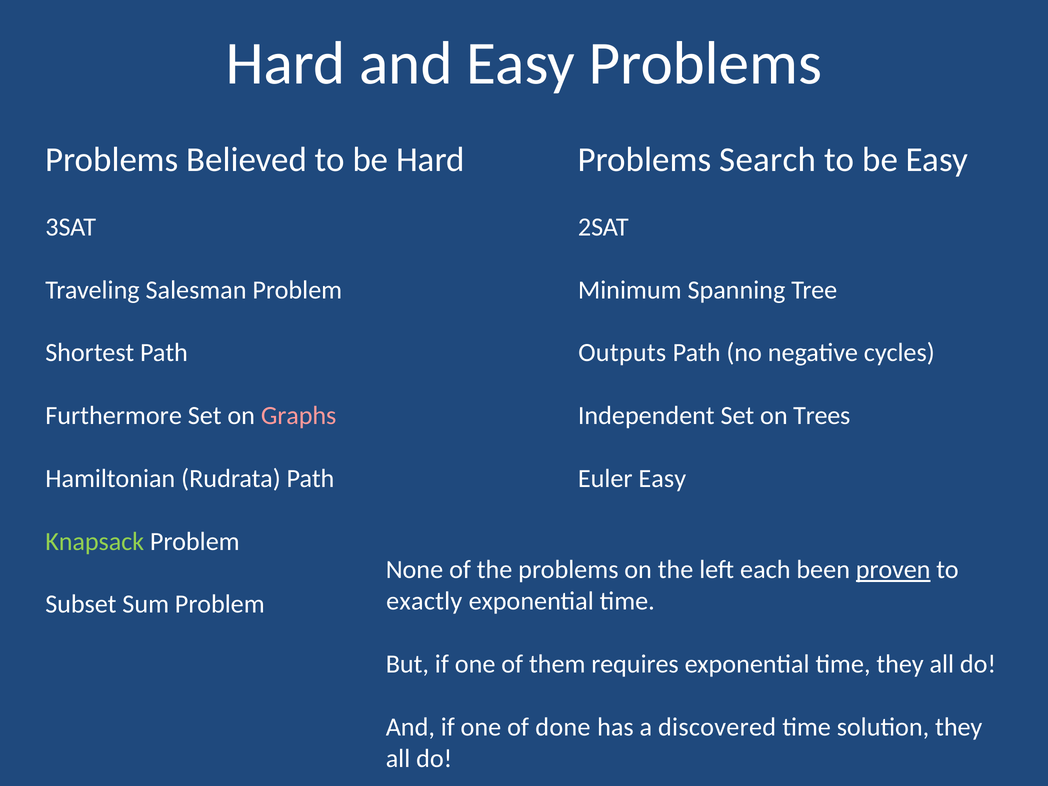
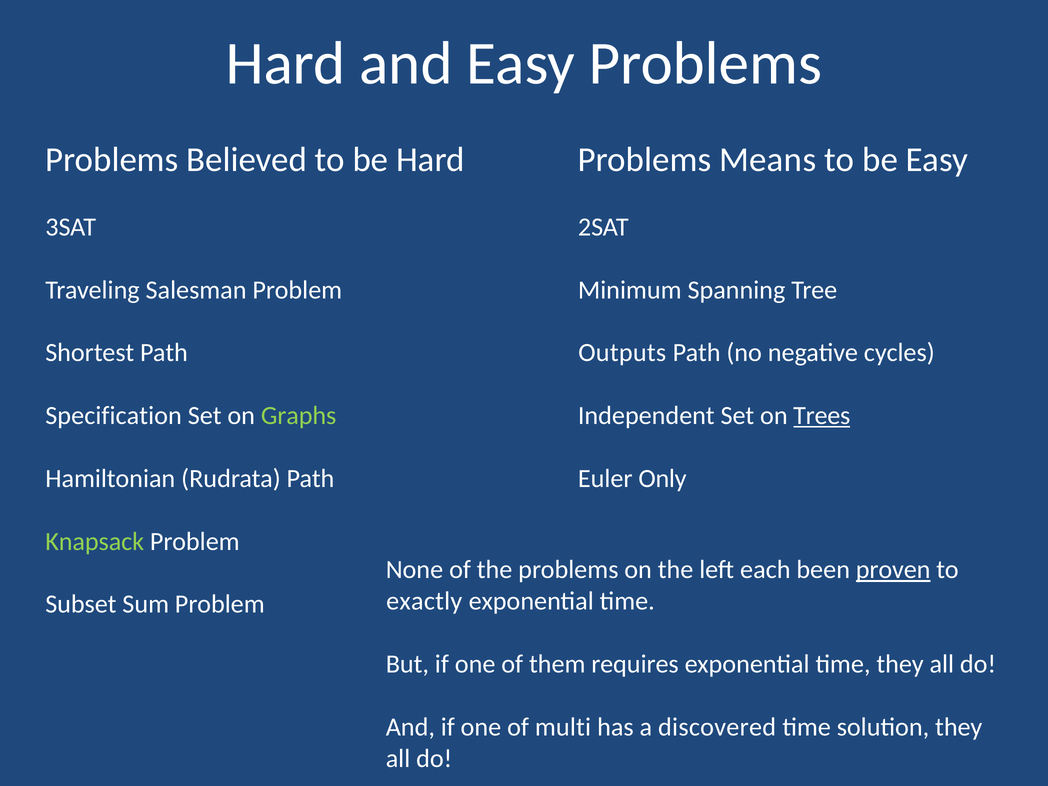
Search: Search -> Means
Furthermore: Furthermore -> Specification
Graphs colour: pink -> light green
Trees underline: none -> present
Euler Easy: Easy -> Only
done: done -> multi
